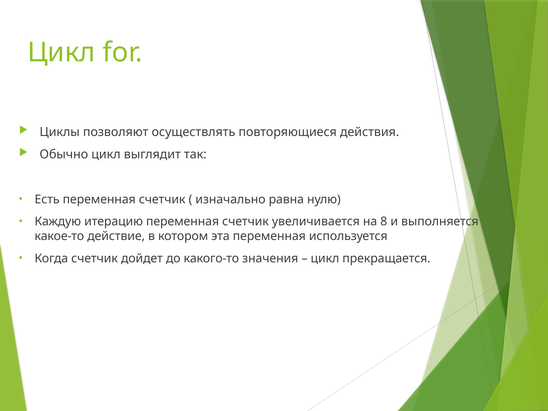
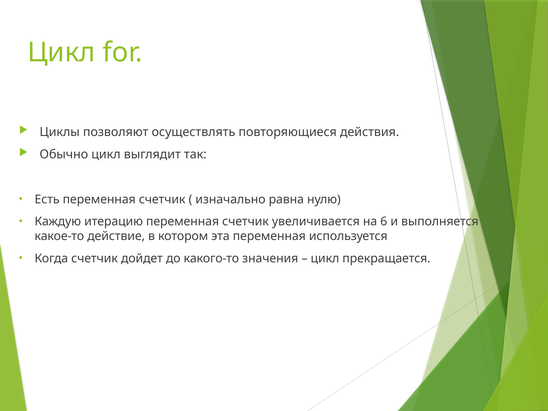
8: 8 -> 6
